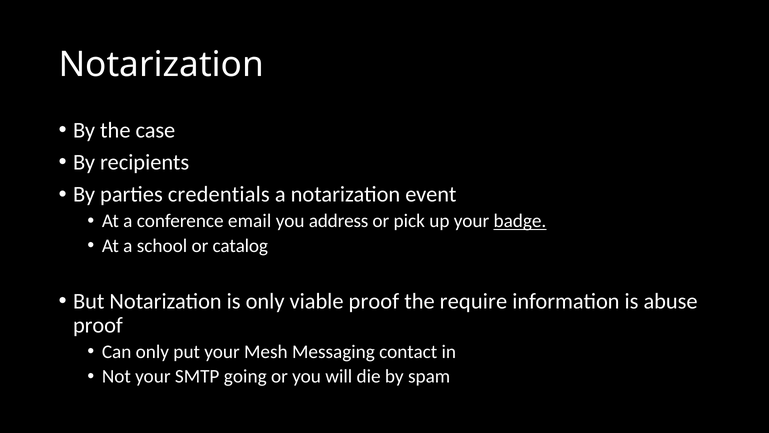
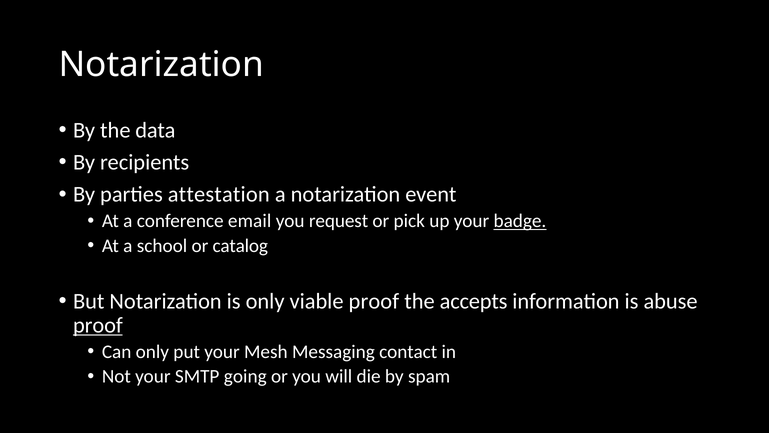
case: case -> data
credentials: credentials -> attestation
address: address -> request
require: require -> accepts
proof at (98, 325) underline: none -> present
